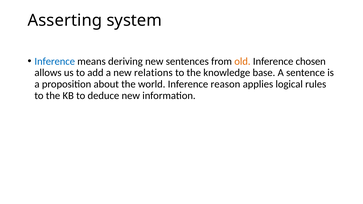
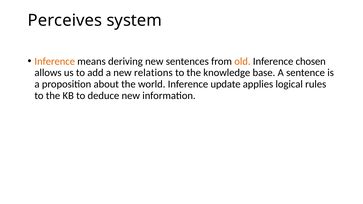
Asserting: Asserting -> Perceives
Inference at (55, 61) colour: blue -> orange
reason: reason -> update
